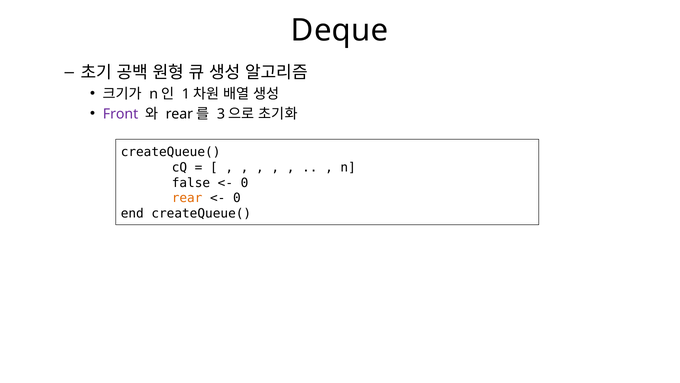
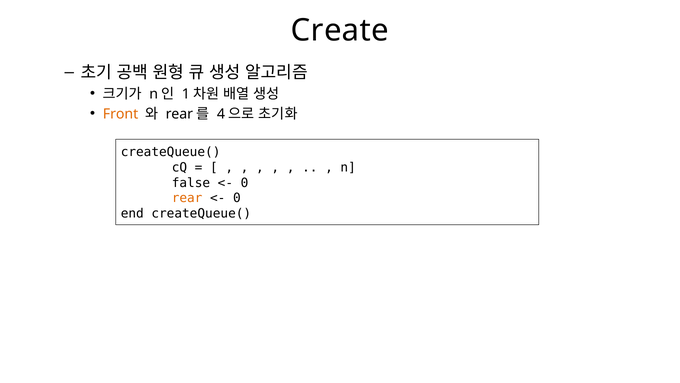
Deque: Deque -> Create
Front colour: purple -> orange
3: 3 -> 4
